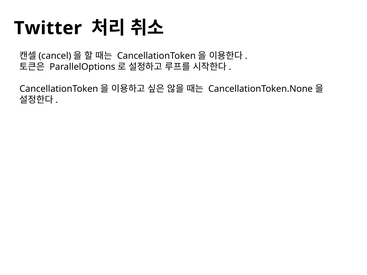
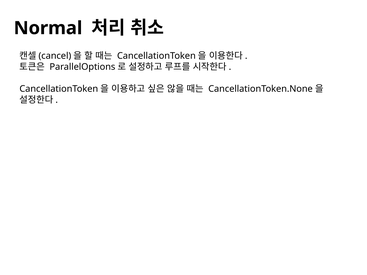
Twitter: Twitter -> Normal
